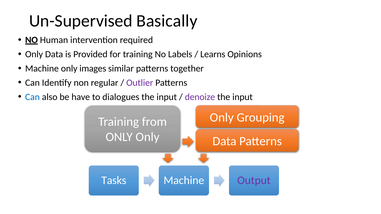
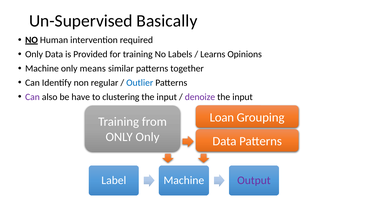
images: images -> means
Outlier colour: purple -> blue
Can at (32, 97) colour: blue -> purple
dialogues: dialogues -> clustering
Only at (222, 118): Only -> Loan
Tasks: Tasks -> Label
